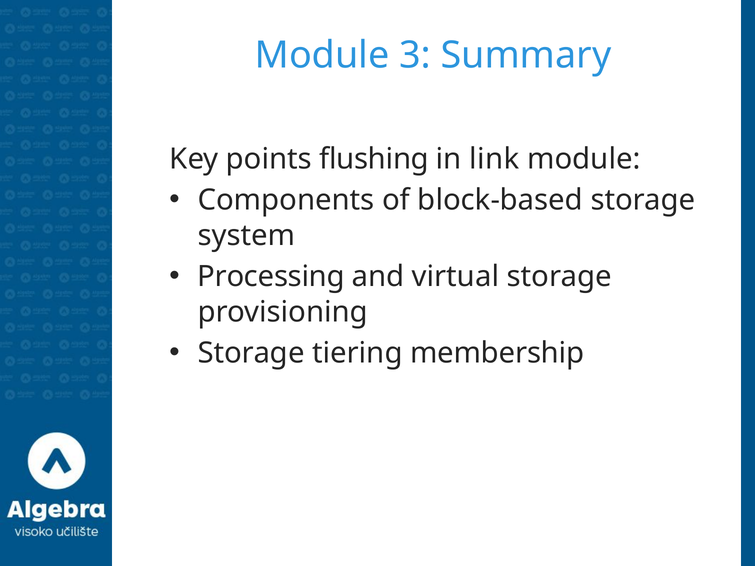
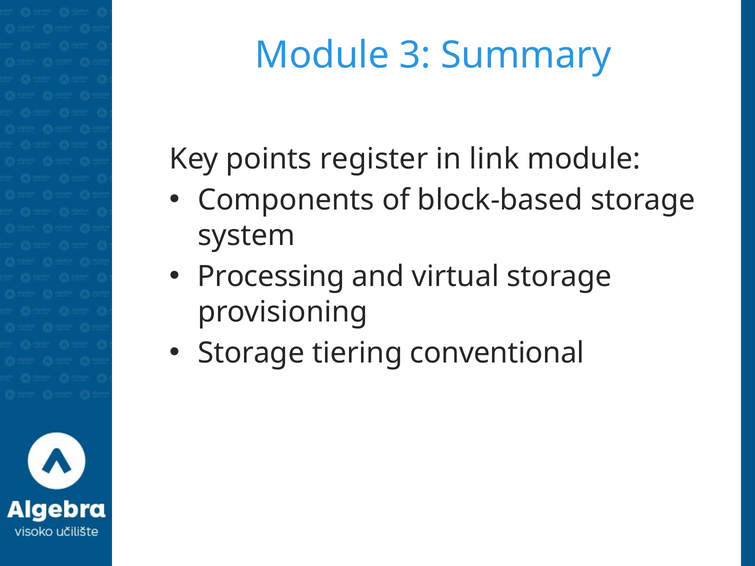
flushing: flushing -> register
membership: membership -> conventional
